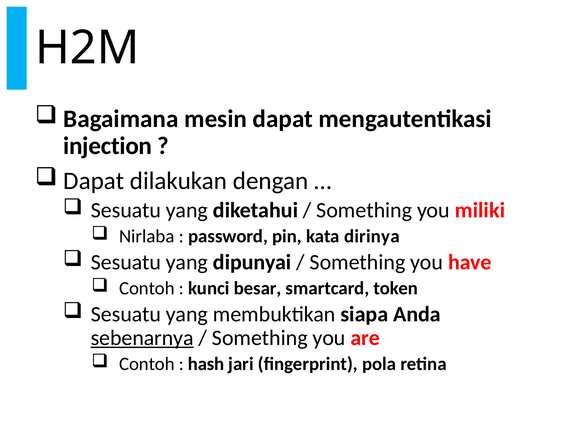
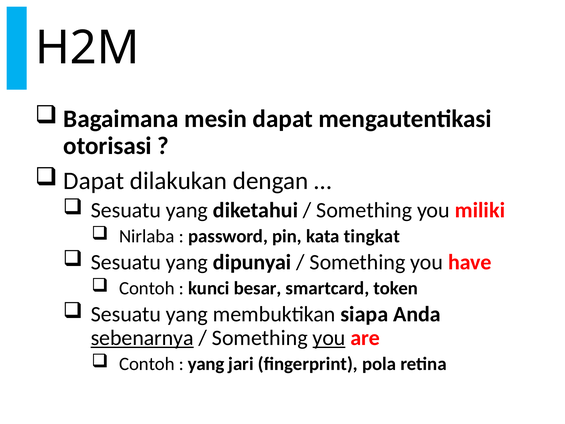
injection: injection -> otorisasi
dirinya: dirinya -> tingkat
you at (329, 338) underline: none -> present
hash at (206, 364): hash -> yang
